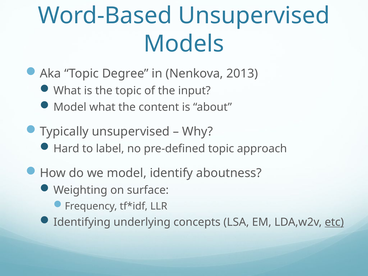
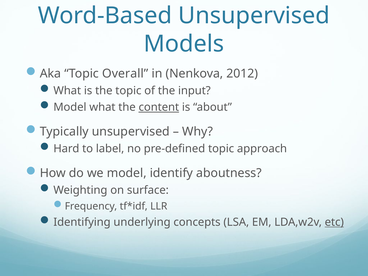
Degree: Degree -> Overall
2013: 2013 -> 2012
content underline: none -> present
